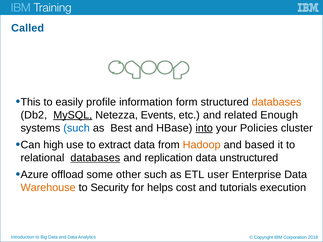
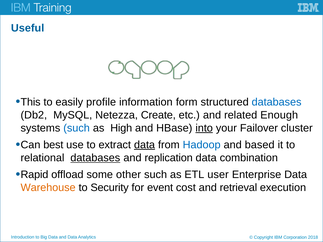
Called: Called -> Useful
databases at (277, 102) colour: orange -> blue
MySQL underline: present -> none
Events: Events -> Create
Best: Best -> High
Policies: Policies -> Failover
high: high -> best
data at (144, 145) underline: none -> present
Hadoop colour: orange -> blue
unstructured: unstructured -> combination
Azure: Azure -> Rapid
helps: helps -> event
tutorials: tutorials -> retrieval
